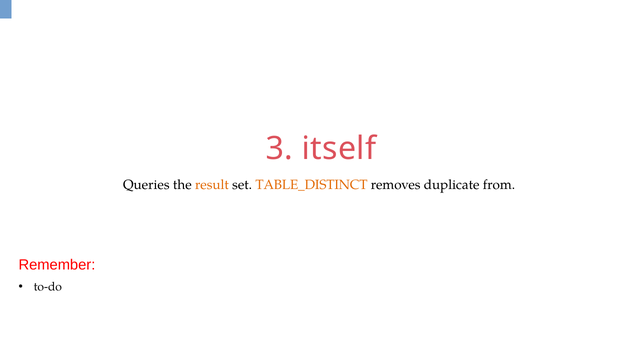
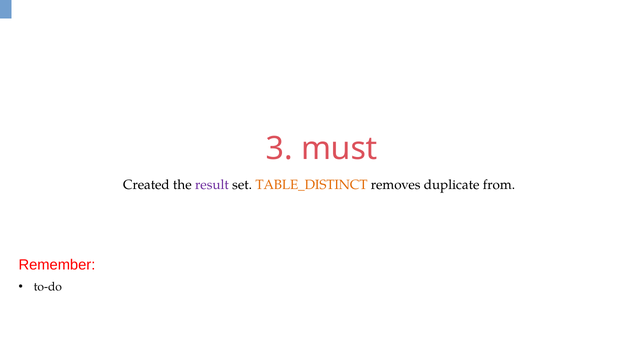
itself: itself -> must
Queries: Queries -> Created
result colour: orange -> purple
